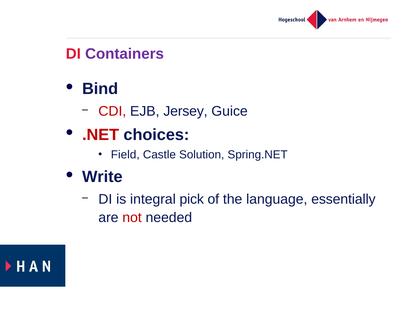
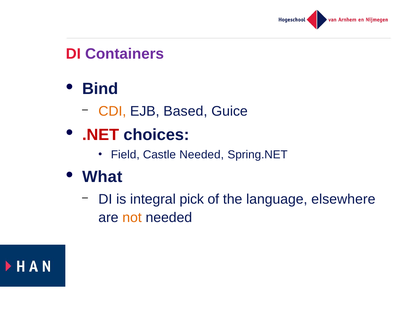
CDI colour: red -> orange
Jersey: Jersey -> Based
Castle Solution: Solution -> Needed
Write: Write -> What
essentially: essentially -> elsewhere
not colour: red -> orange
